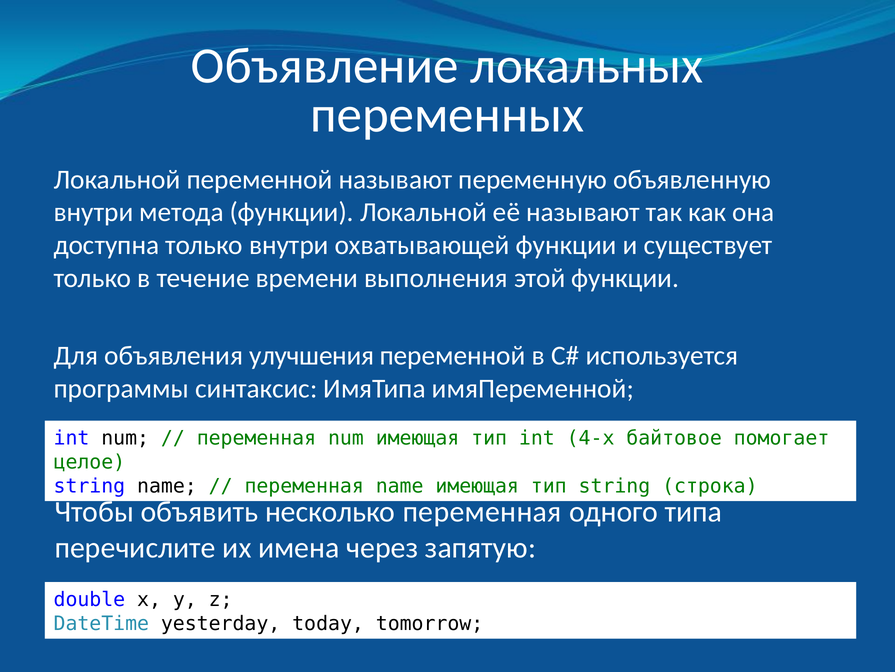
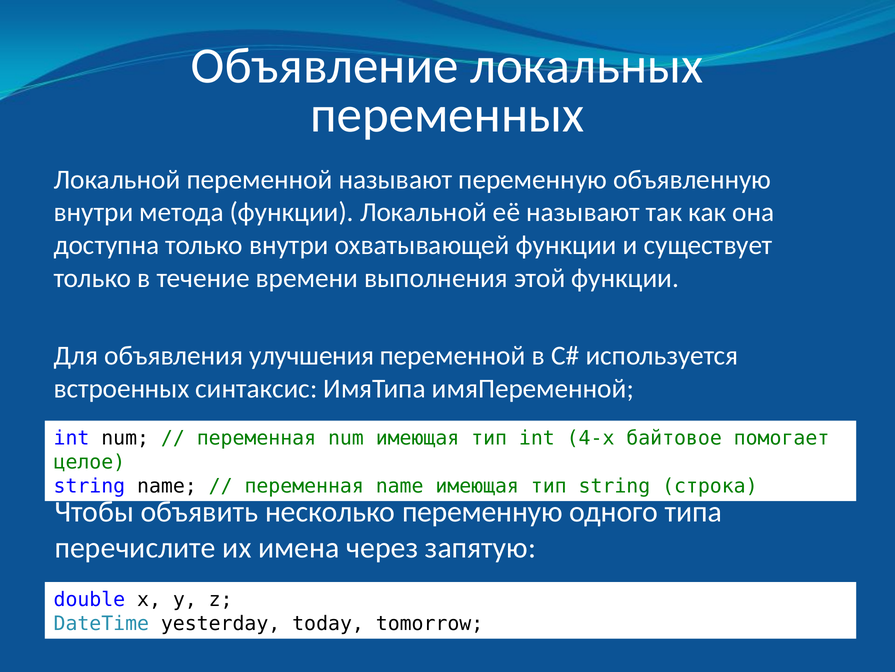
программы: программы -> встроенных
несколько переменная: переменная -> переменную
